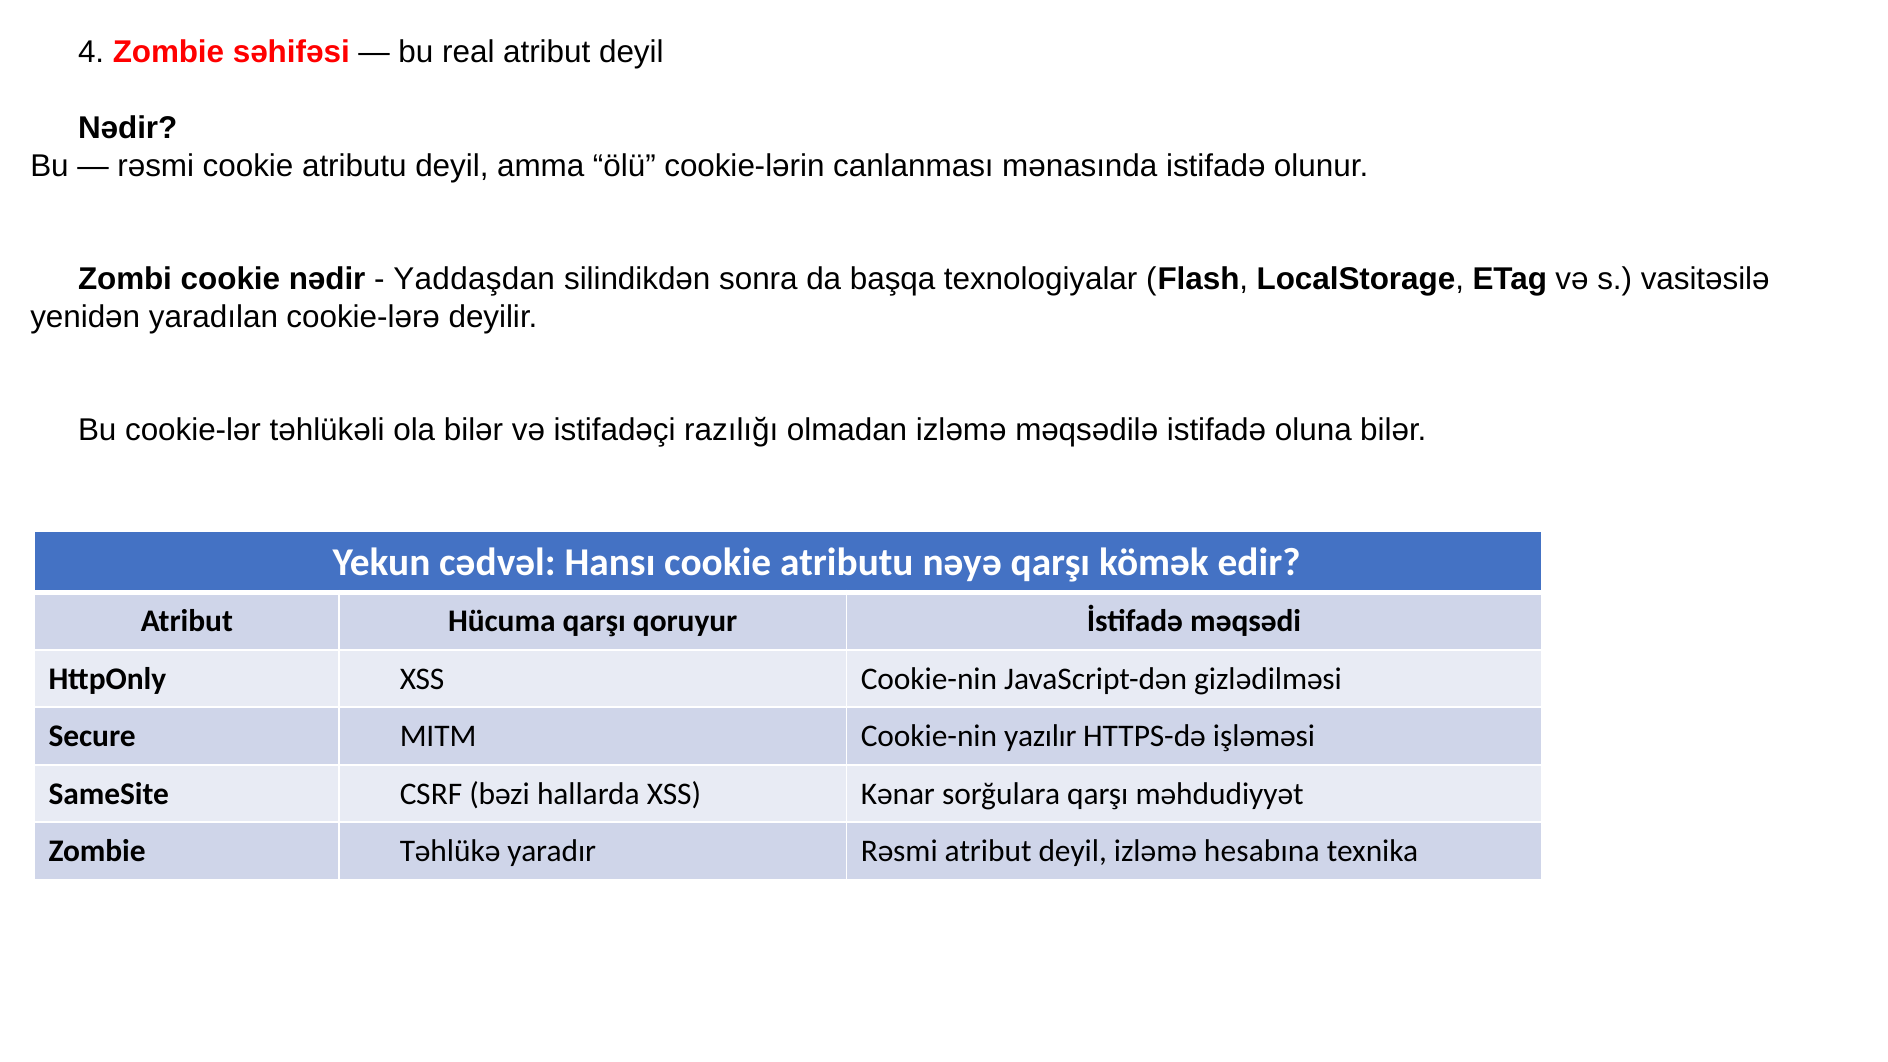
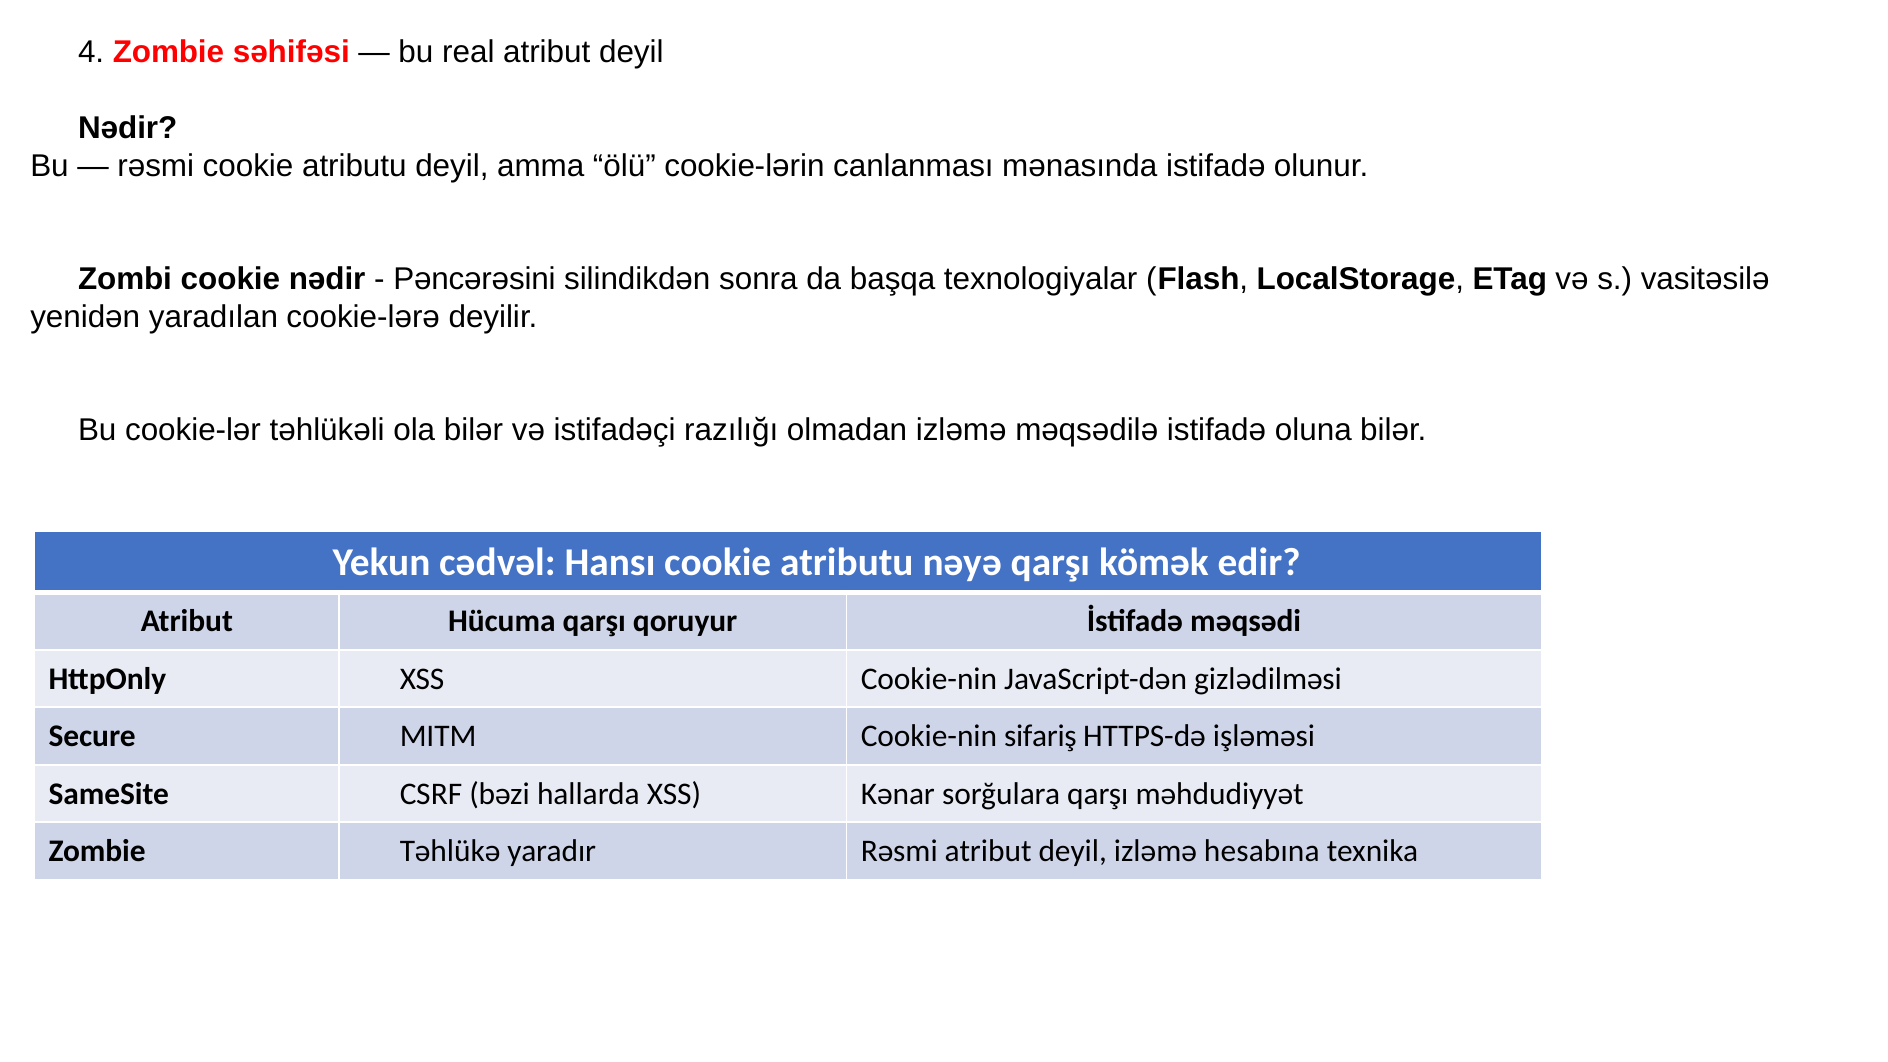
Yaddaşdan: Yaddaşdan -> Pəncərəsini
yazılır: yazılır -> sifariş
